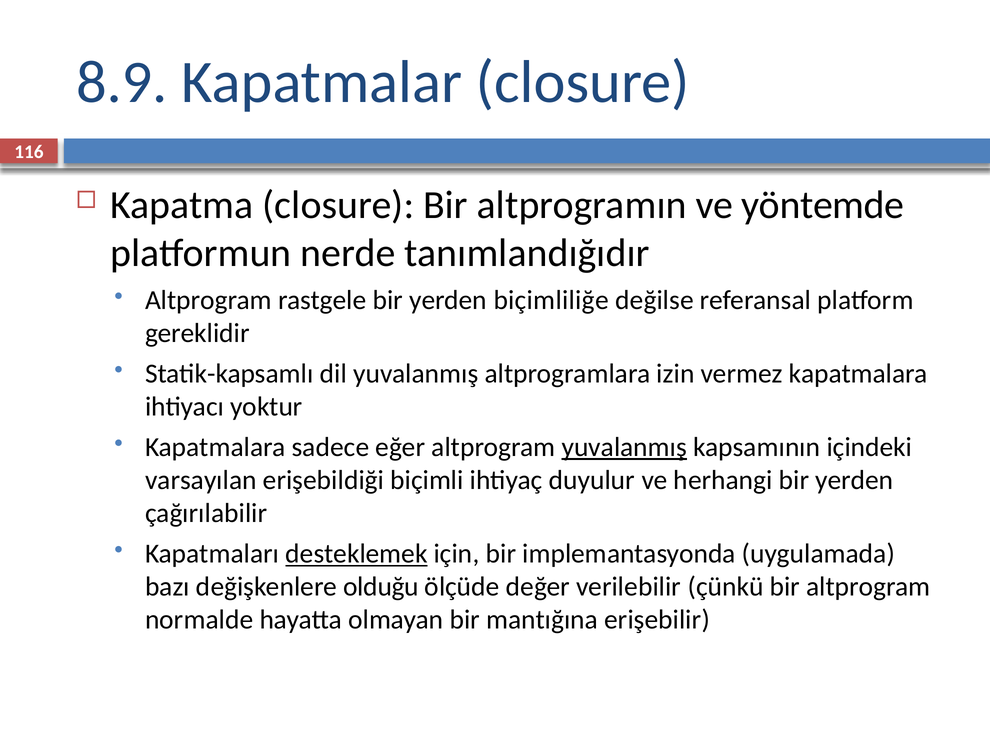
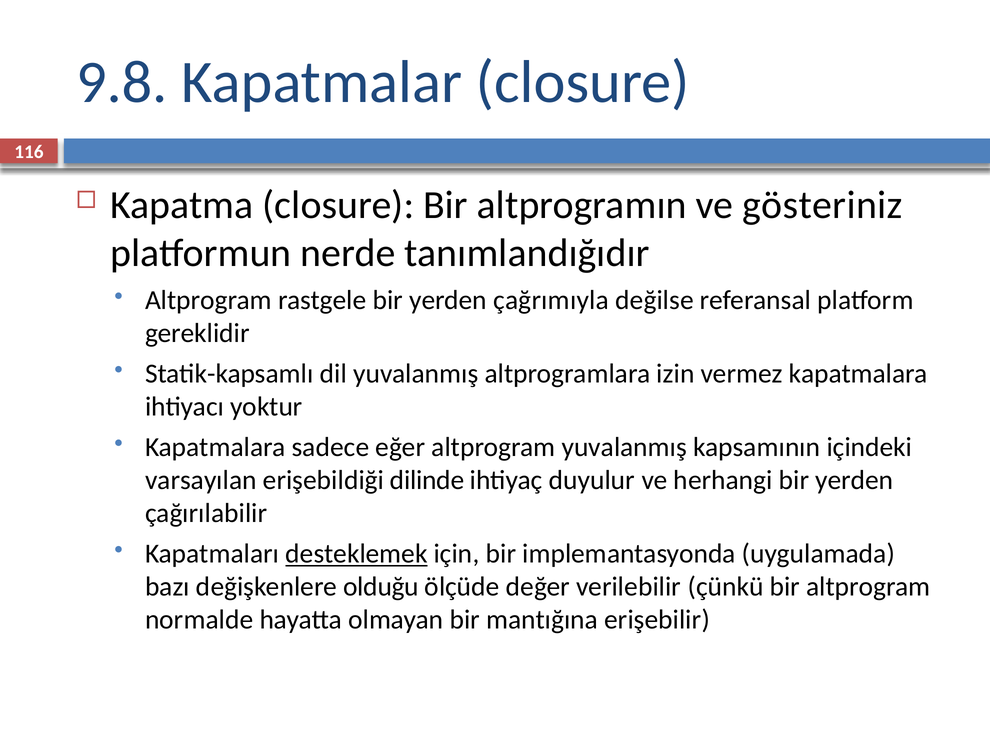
8.9: 8.9 -> 9.8
yöntemde: yöntemde -> gösteriniz
biçimliliğe: biçimliliğe -> çağrımıyla
yuvalanmış at (624, 448) underline: present -> none
biçimli: biçimli -> dilinde
